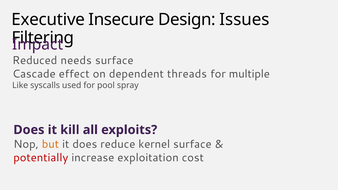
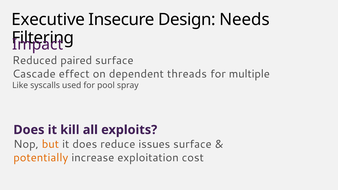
Issues: Issues -> Needs
needs: needs -> paired
kernel: kernel -> issues
potentially colour: red -> orange
